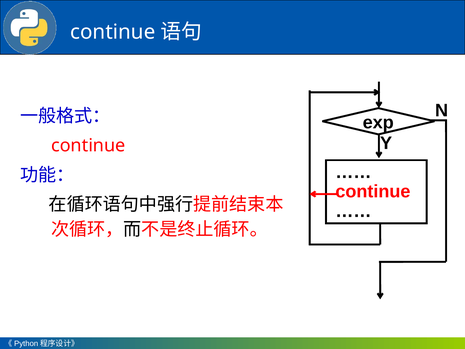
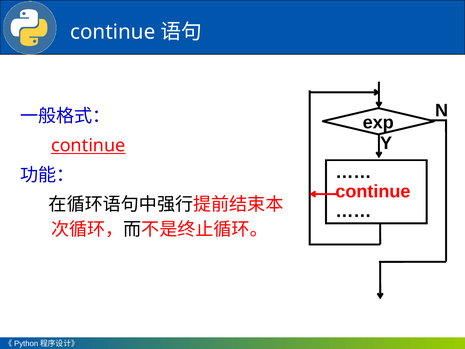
continue at (88, 146) underline: none -> present
